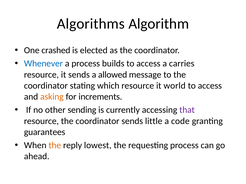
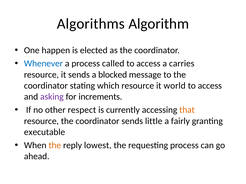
crashed: crashed -> happen
builds: builds -> called
allowed: allowed -> blocked
asking colour: orange -> purple
sending: sending -> respect
that colour: purple -> orange
code: code -> fairly
guarantees: guarantees -> executable
